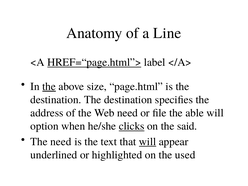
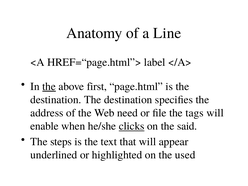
HREF=“page.html”> underline: present -> none
size: size -> first
able: able -> tags
option: option -> enable
The need: need -> steps
will at (148, 142) underline: present -> none
